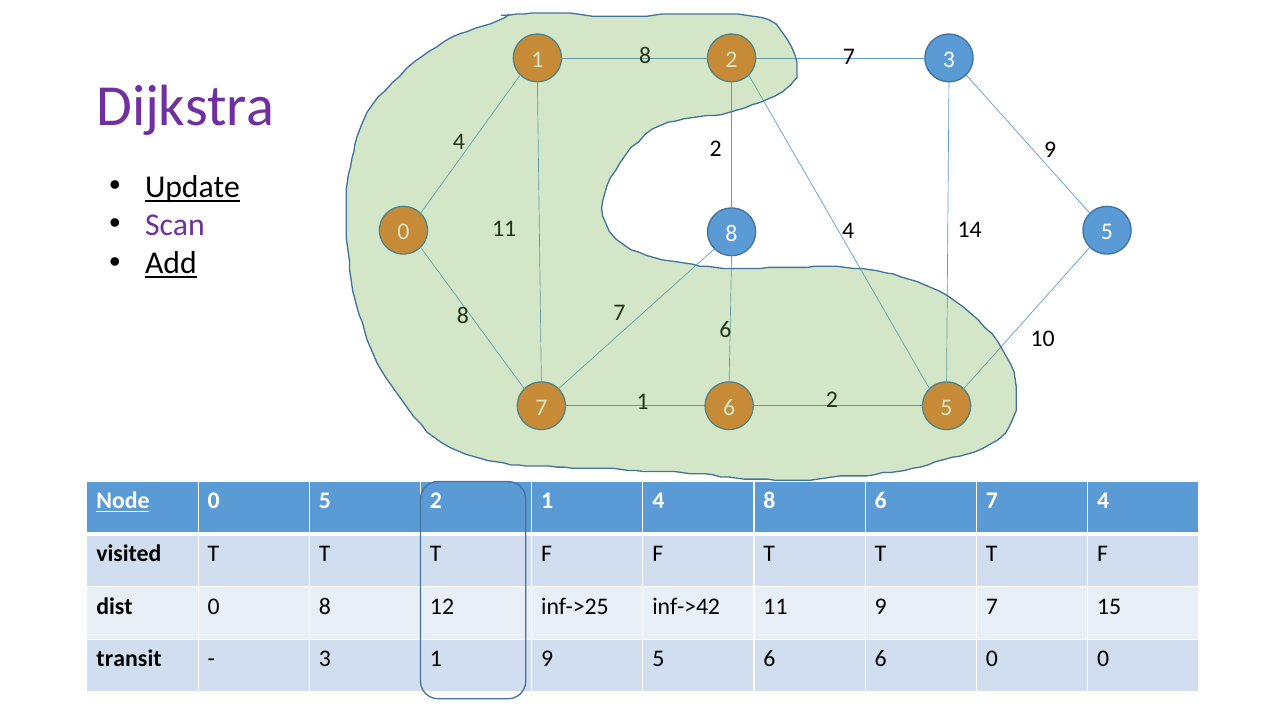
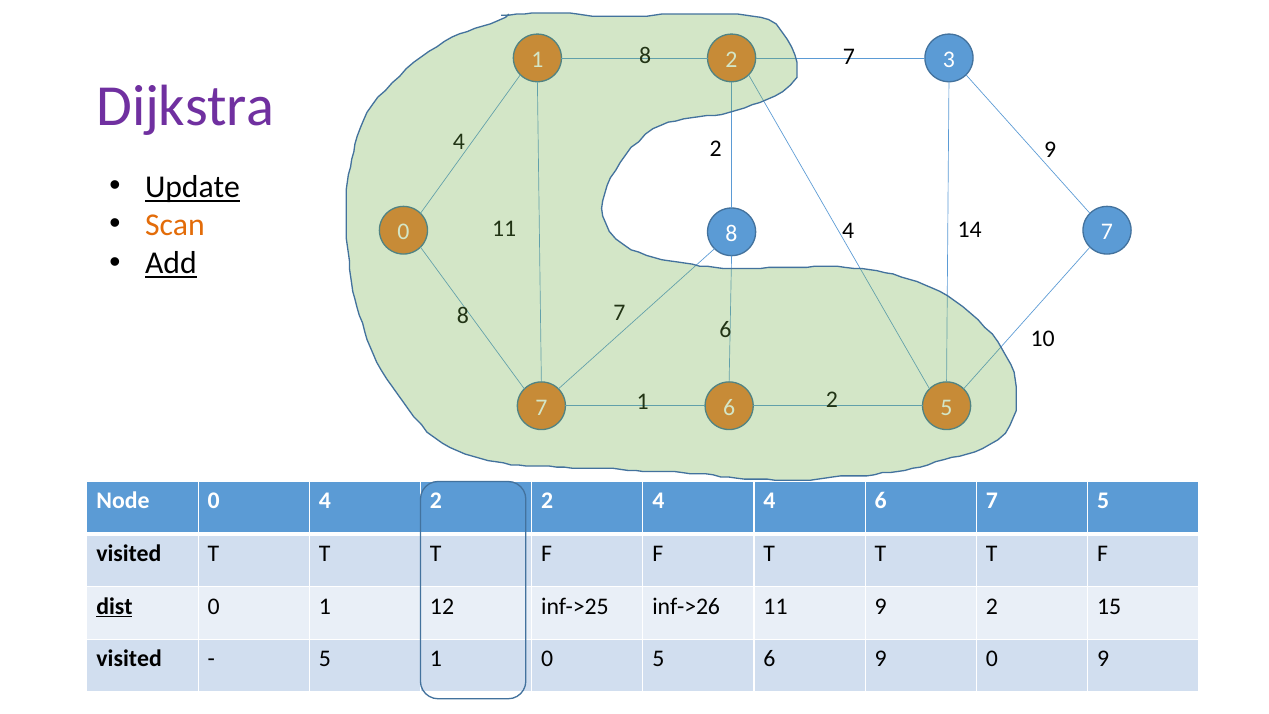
Scan colour: purple -> orange
5 at (1107, 232): 5 -> 7
Node underline: present -> none
0 5: 5 -> 4
1 at (547, 501): 1 -> 2
8 at (770, 501): 8 -> 4
7 4: 4 -> 5
dist underline: none -> present
8 at (325, 606): 8 -> 1
inf->42: inf->42 -> inf->26
9 7: 7 -> 2
transit at (129, 659): transit -> visited
3 at (325, 659): 3 -> 5
1 9: 9 -> 0
6 6: 6 -> 9
0 0: 0 -> 9
